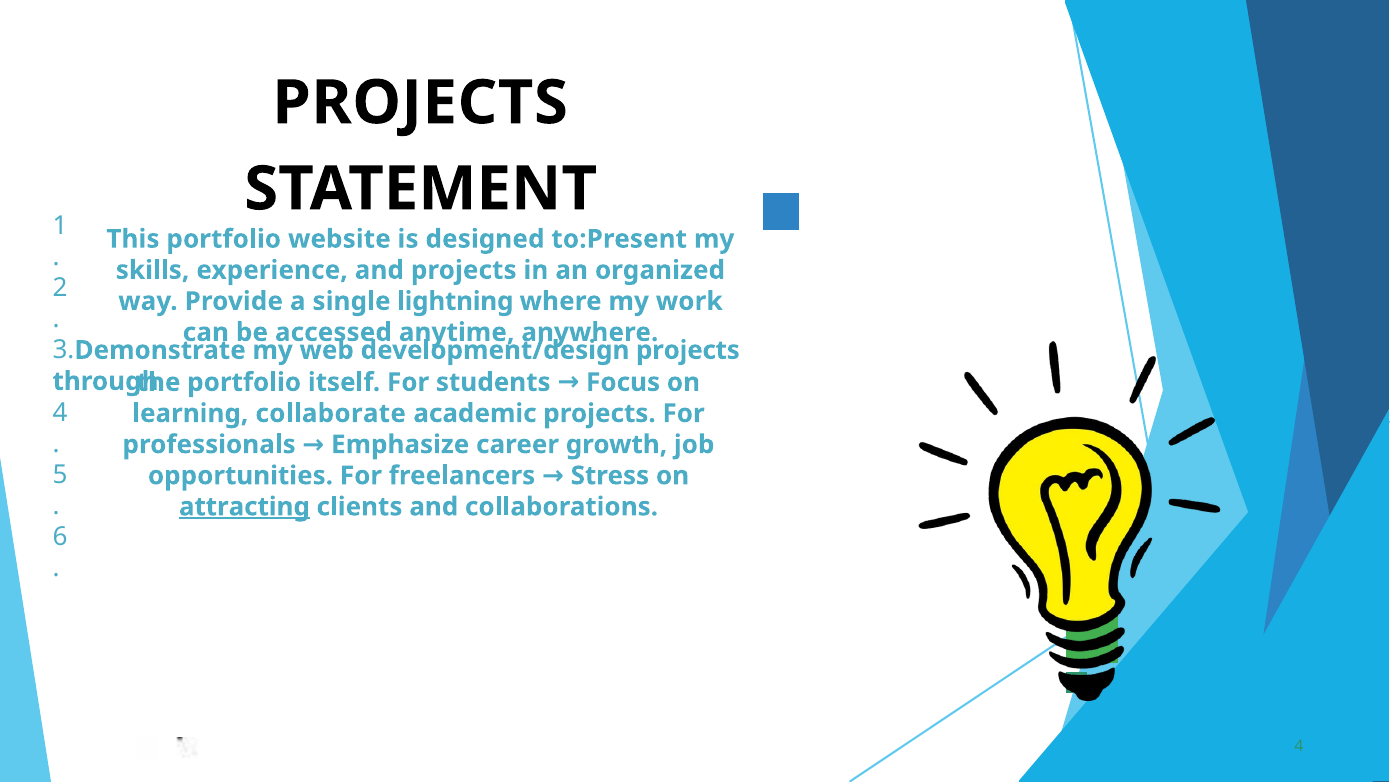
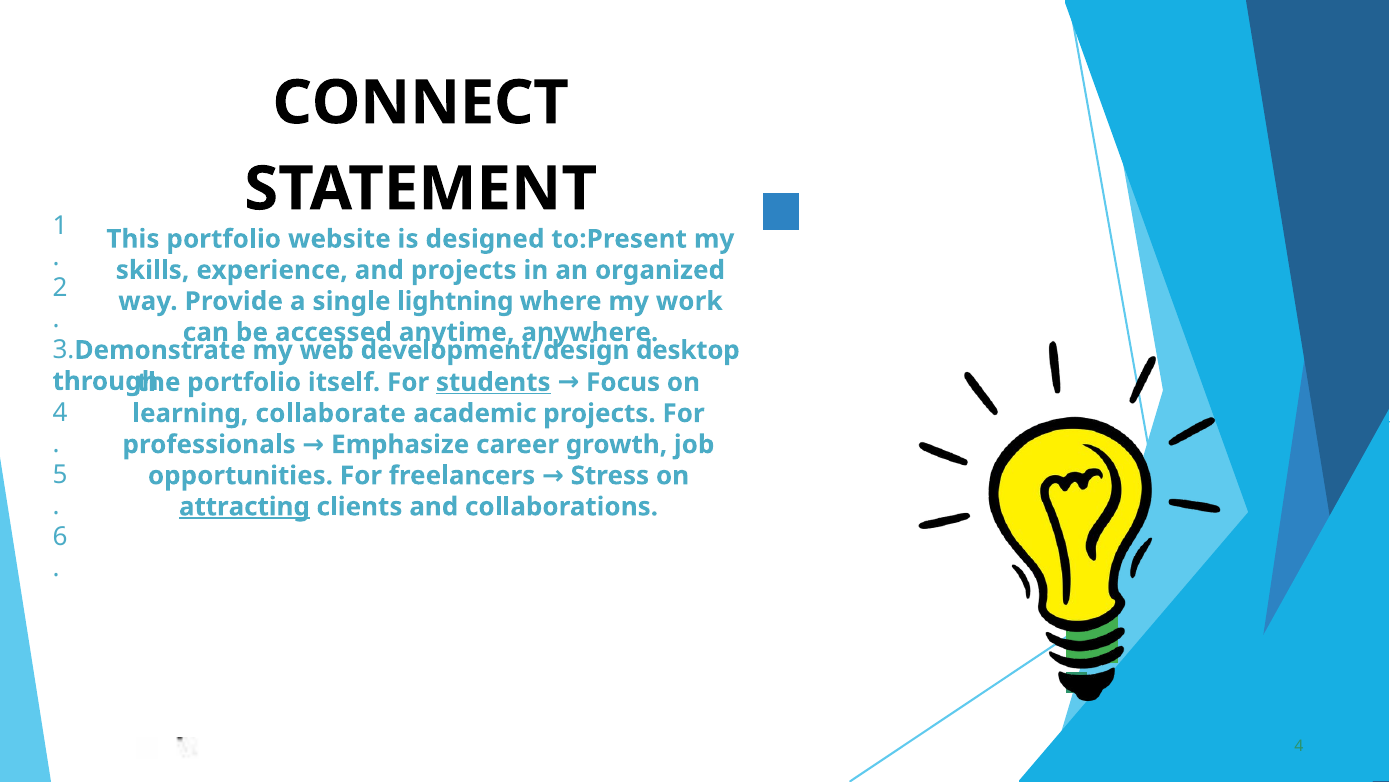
PROJECTS at (420, 103): PROJECTS -> CONNECT
development/design projects: projects -> desktop
students underline: none -> present
